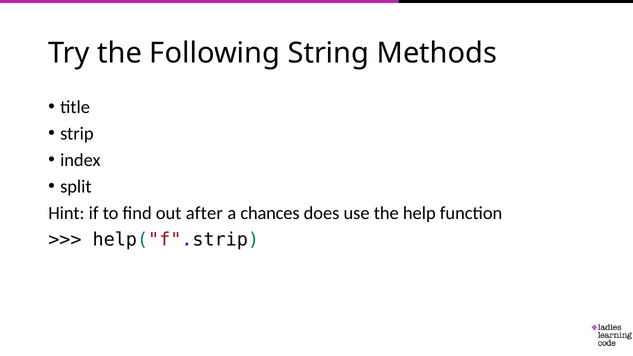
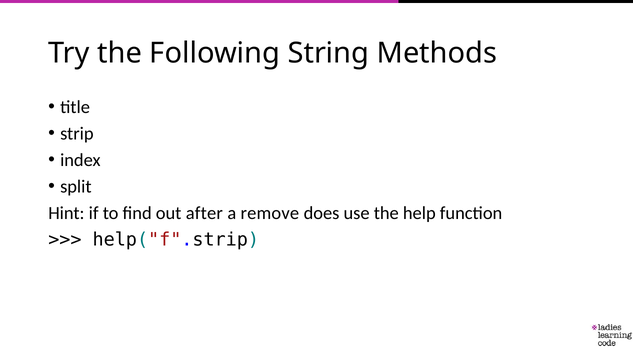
chances: chances -> remove
